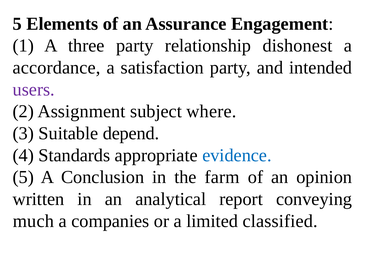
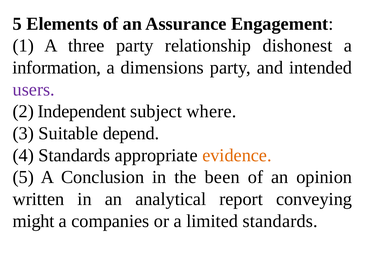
accordance: accordance -> information
satisfaction: satisfaction -> dimensions
Assignment: Assignment -> Independent
evidence colour: blue -> orange
farm: farm -> been
much: much -> might
limited classified: classified -> standards
